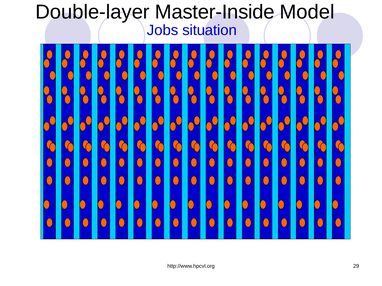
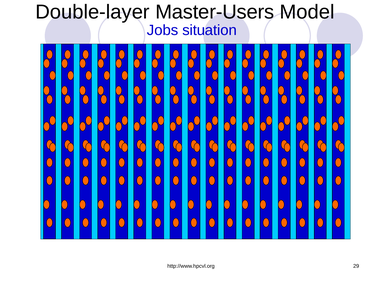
Master-Inside: Master-Inside -> Master-Users
